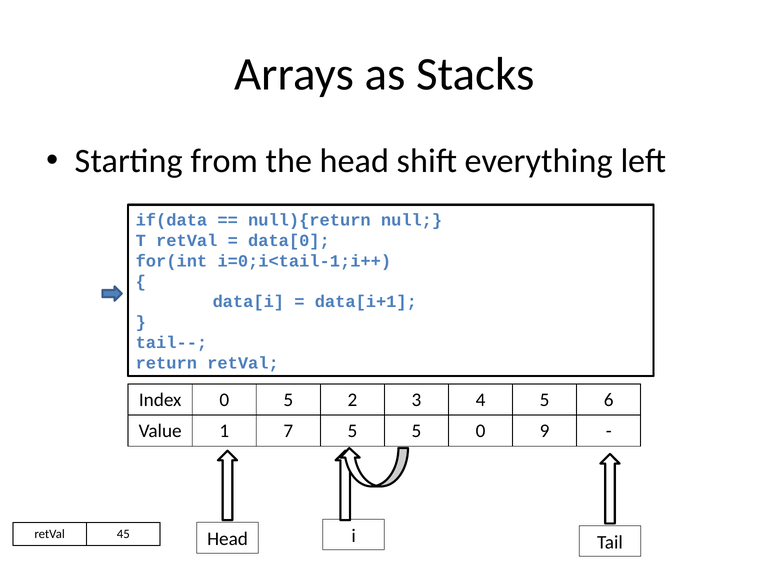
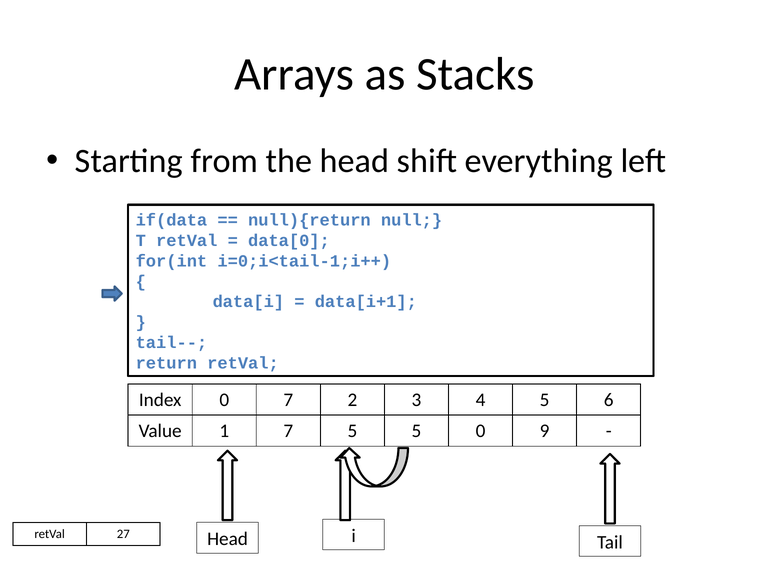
0 5: 5 -> 7
45: 45 -> 27
